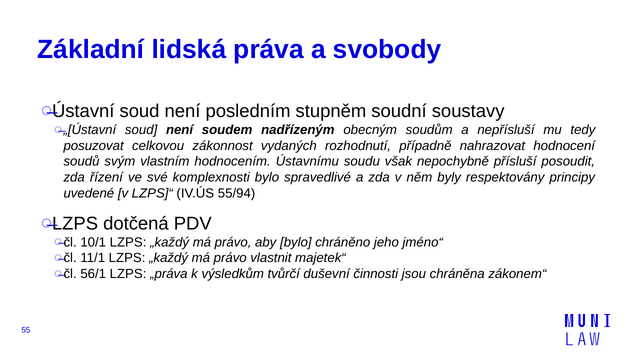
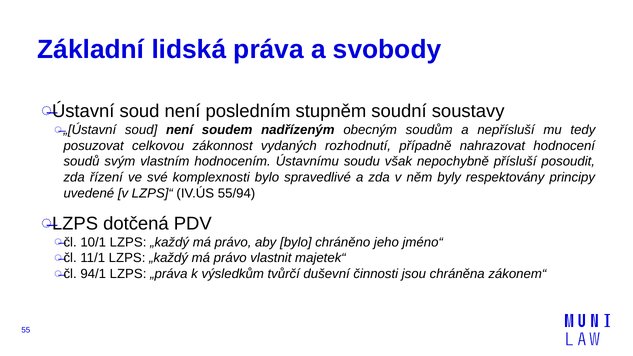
56/1: 56/1 -> 94/1
